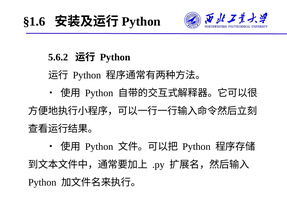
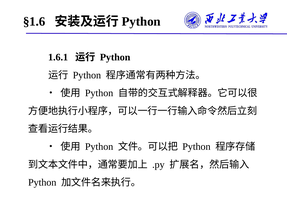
5.6.2: 5.6.2 -> 1.6.1
